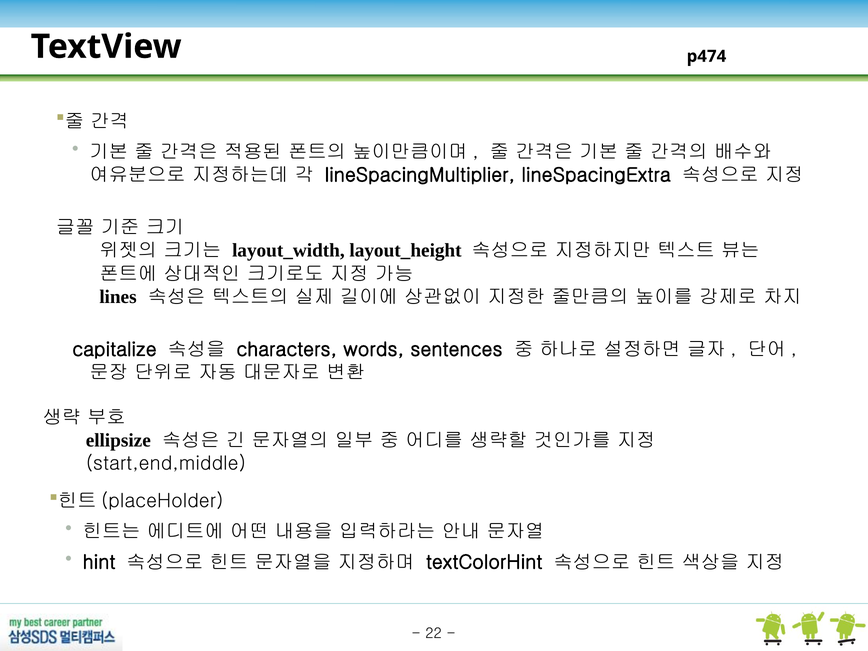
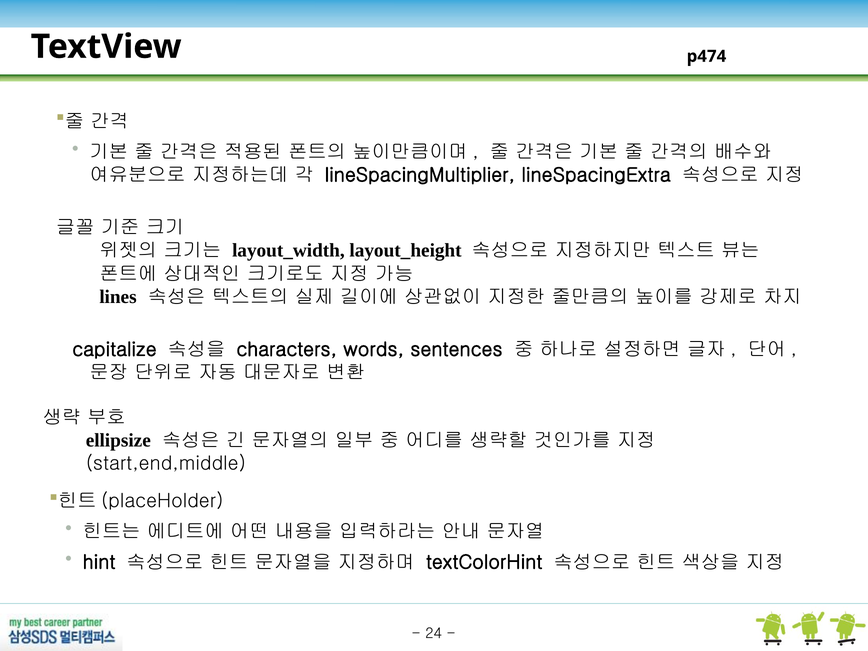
22: 22 -> 24
